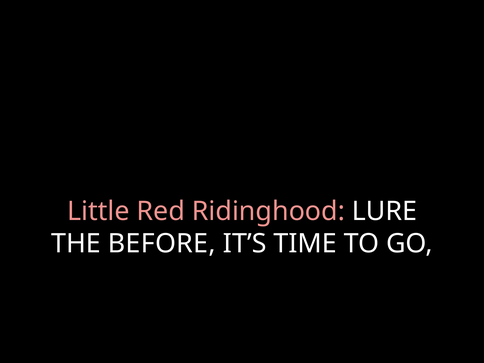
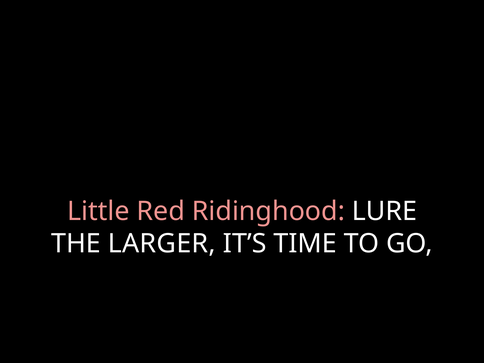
BEFORE: BEFORE -> LARGER
